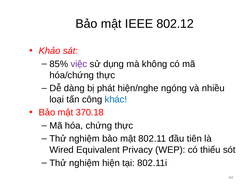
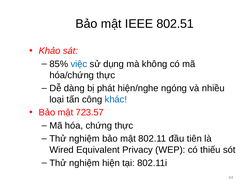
802.12: 802.12 -> 802.51
việc colour: purple -> blue
370.18: 370.18 -> 723.57
